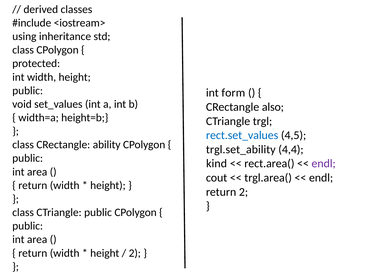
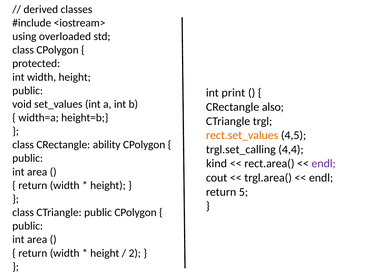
inheritance: inheritance -> overloaded
form: form -> print
rect.set_values colour: blue -> orange
trgl.set_ability: trgl.set_ability -> trgl.set_calling
return 2: 2 -> 5
